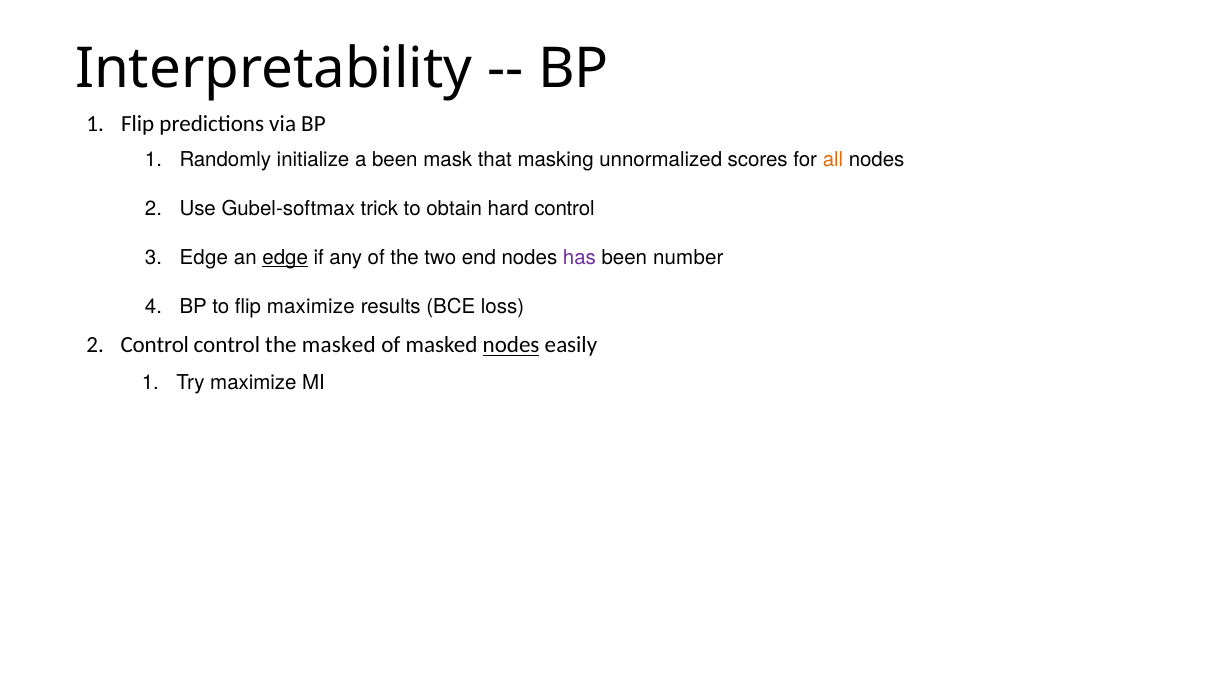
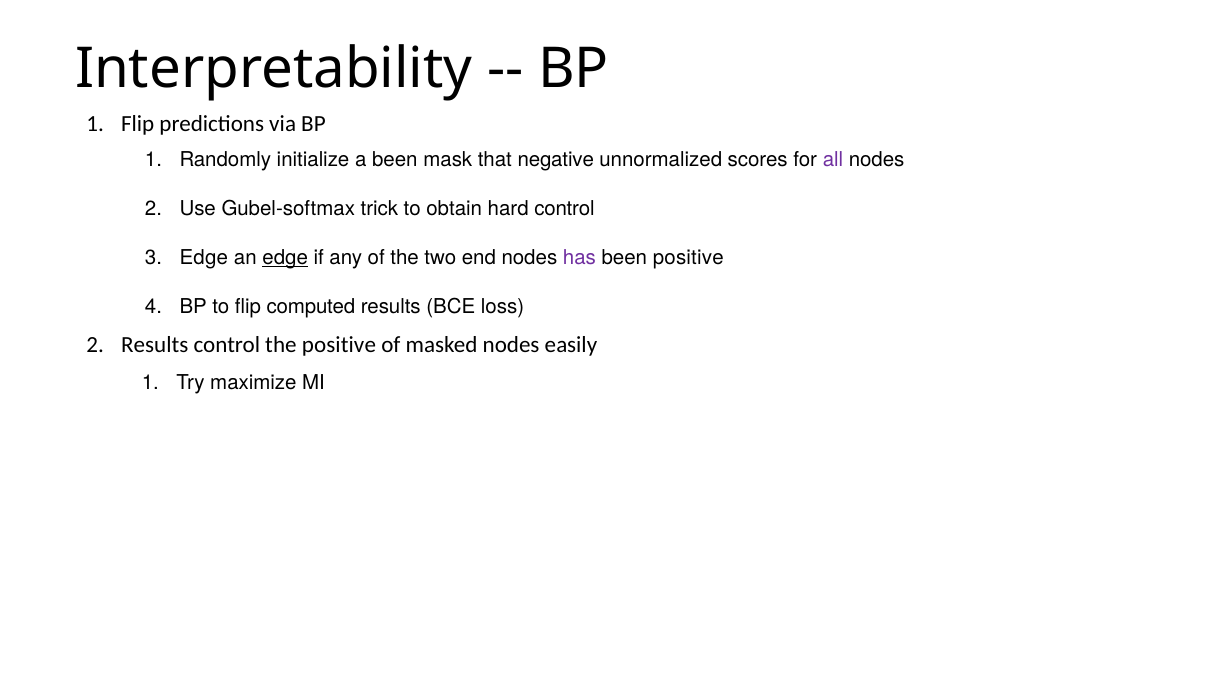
masking: masking -> negative
all colour: orange -> purple
been number: number -> positive
flip maximize: maximize -> computed
Control at (155, 346): Control -> Results
the masked: masked -> positive
nodes at (511, 346) underline: present -> none
